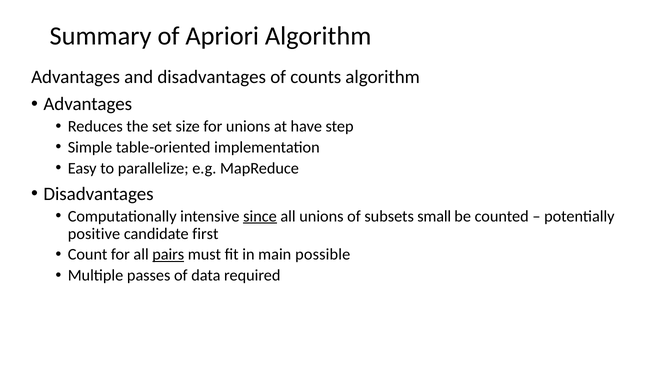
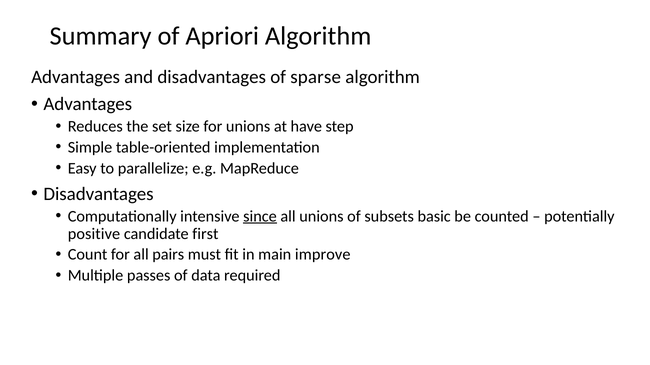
counts: counts -> sparse
small: small -> basic
pairs underline: present -> none
possible: possible -> improve
